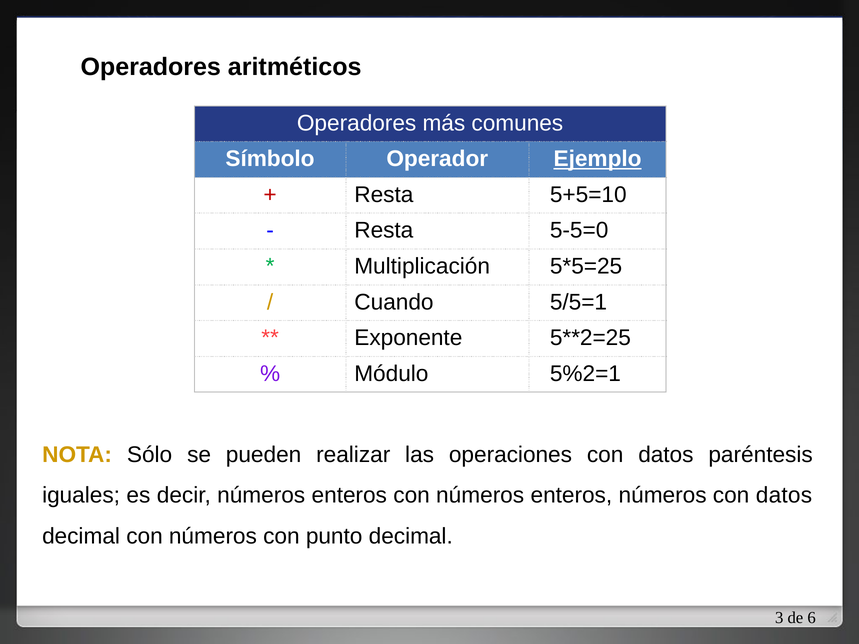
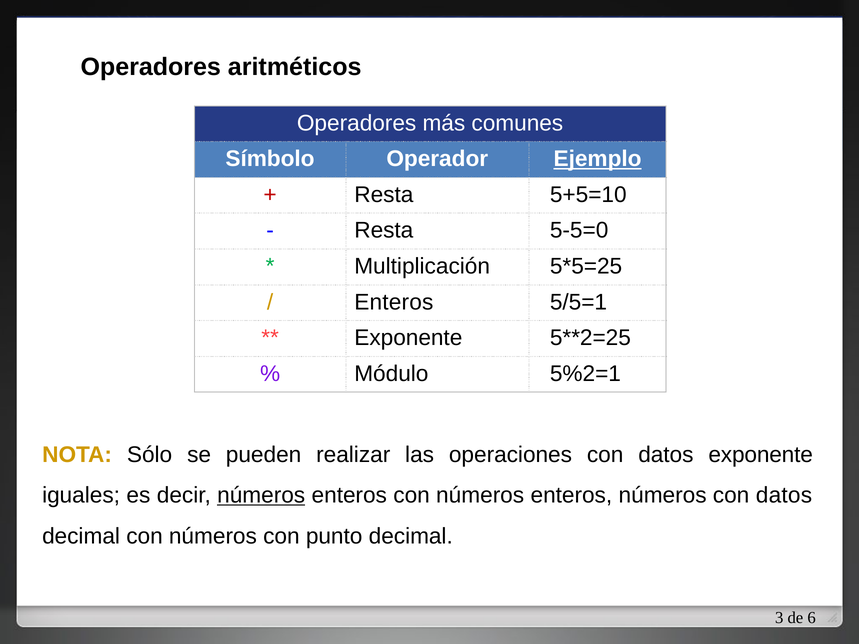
Cuando at (394, 302): Cuando -> Enteros
datos paréntesis: paréntesis -> exponente
números at (261, 496) underline: none -> present
